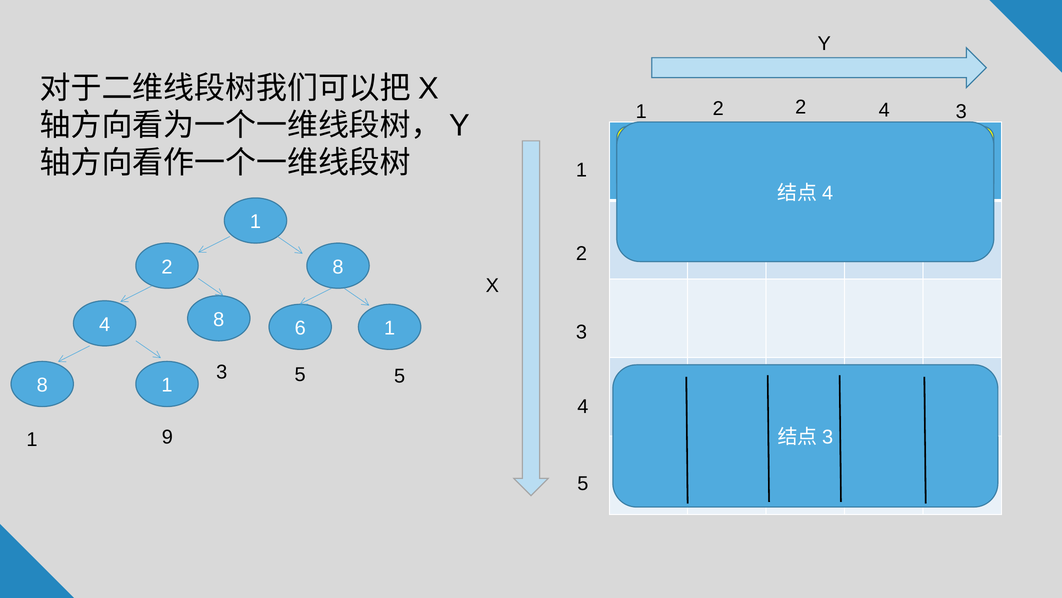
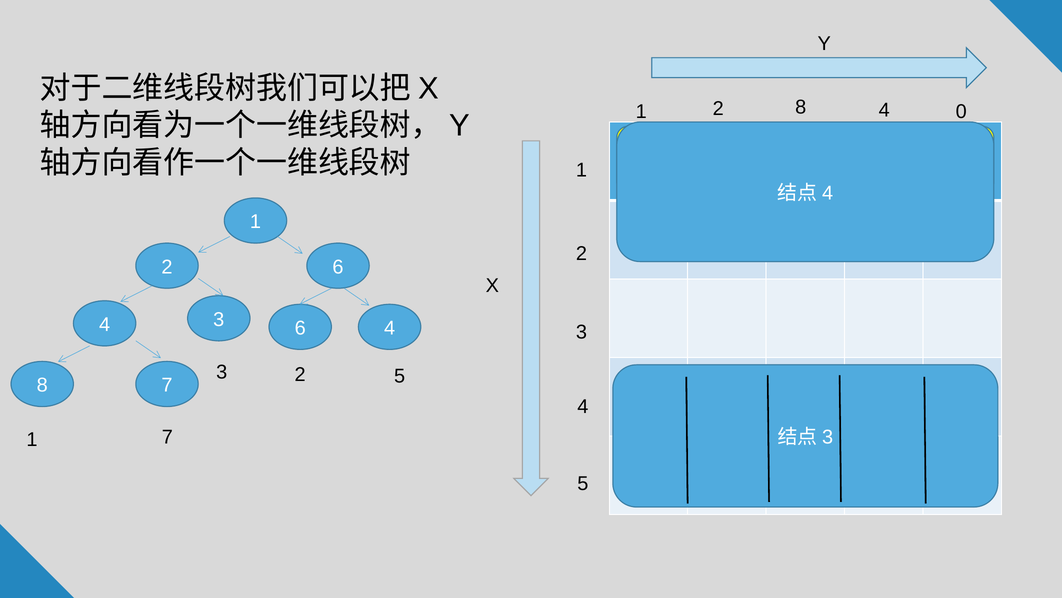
2 2: 2 -> 8
4 3: 3 -> 0
2 8: 8 -> 6
4 8: 8 -> 3
1 at (390, 328): 1 -> 4
3 5: 5 -> 2
8 1: 1 -> 7
1 9: 9 -> 7
